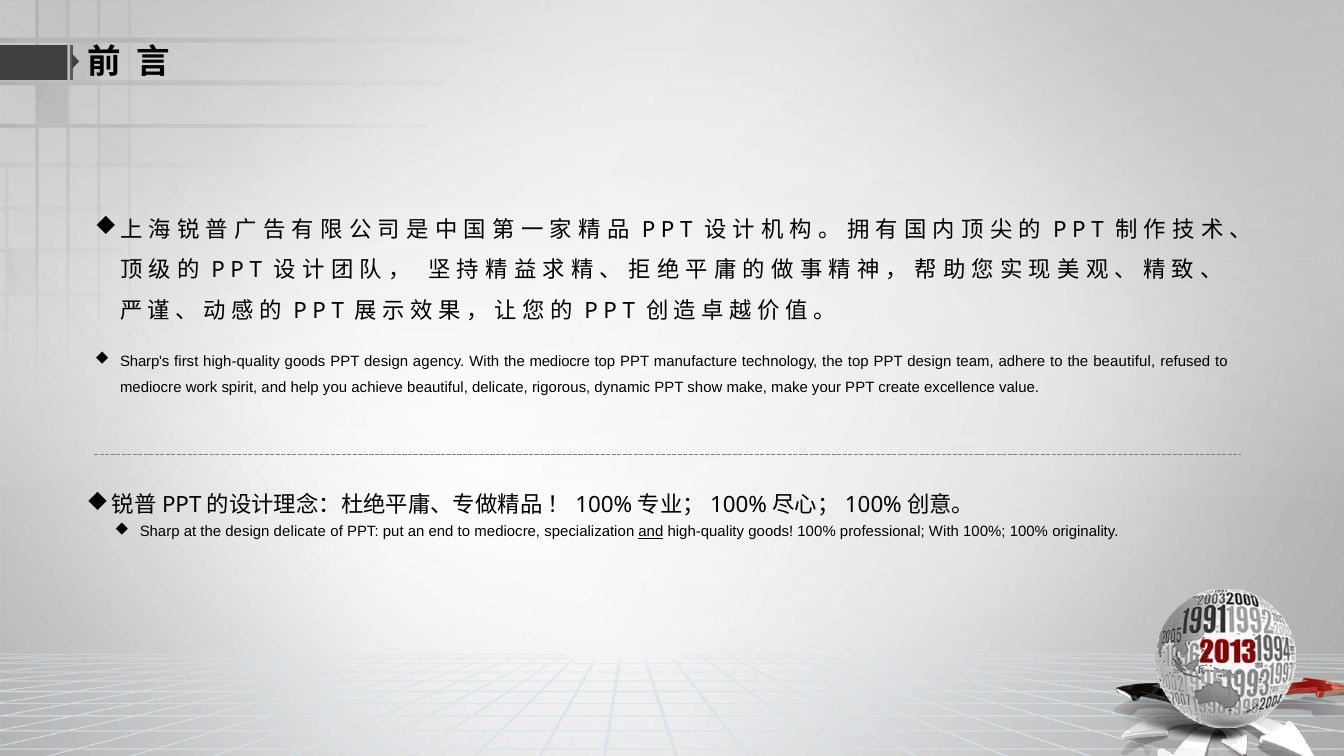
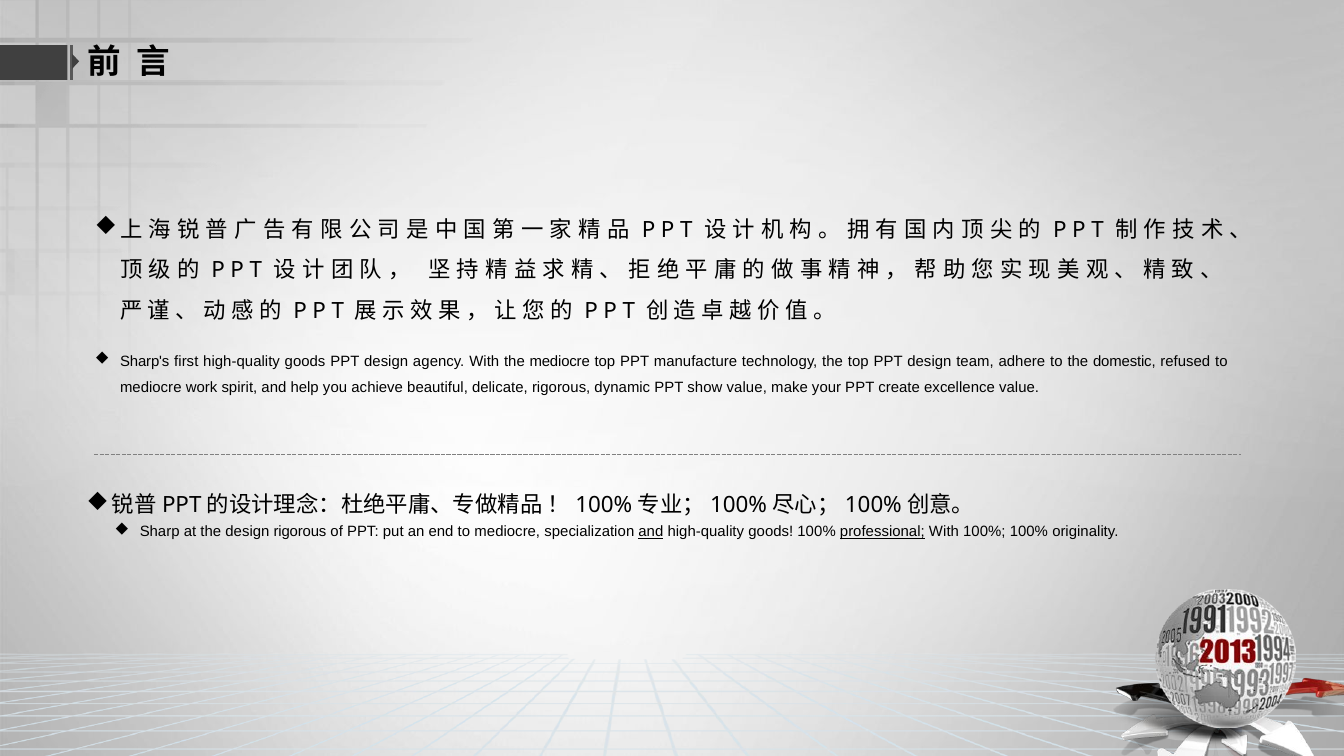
the beautiful: beautiful -> domestic
show make: make -> value
design delicate: delicate -> rigorous
professional underline: none -> present
